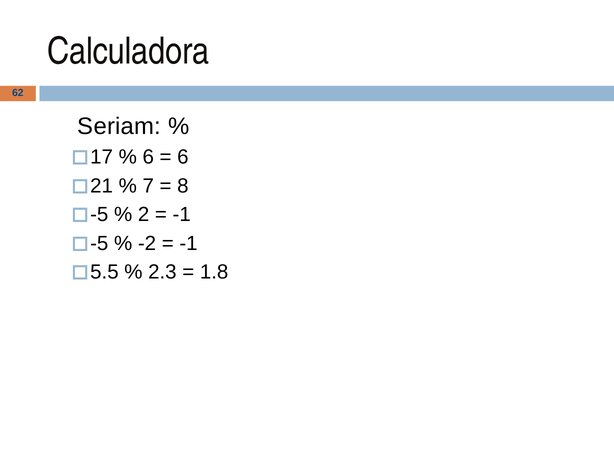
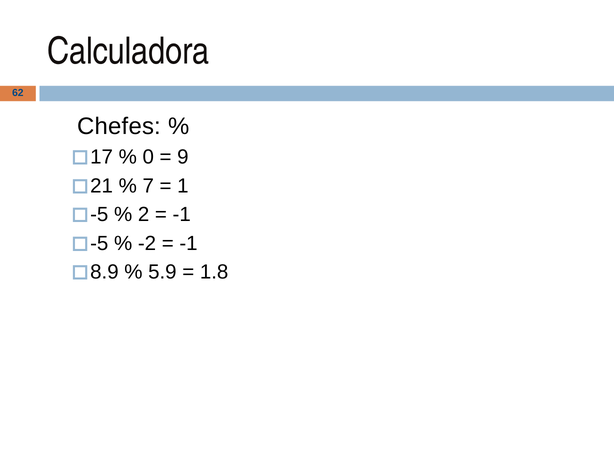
Seriam: Seriam -> Chefes
6 at (148, 157): 6 -> 0
6 at (183, 157): 6 -> 9
8: 8 -> 1
5.5: 5.5 -> 8.9
2.3: 2.3 -> 5.9
